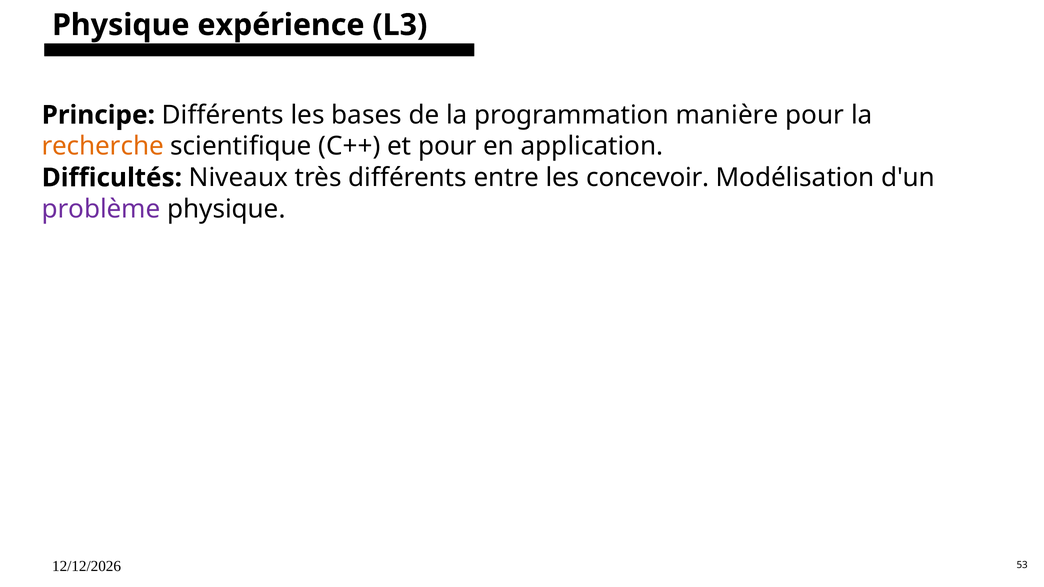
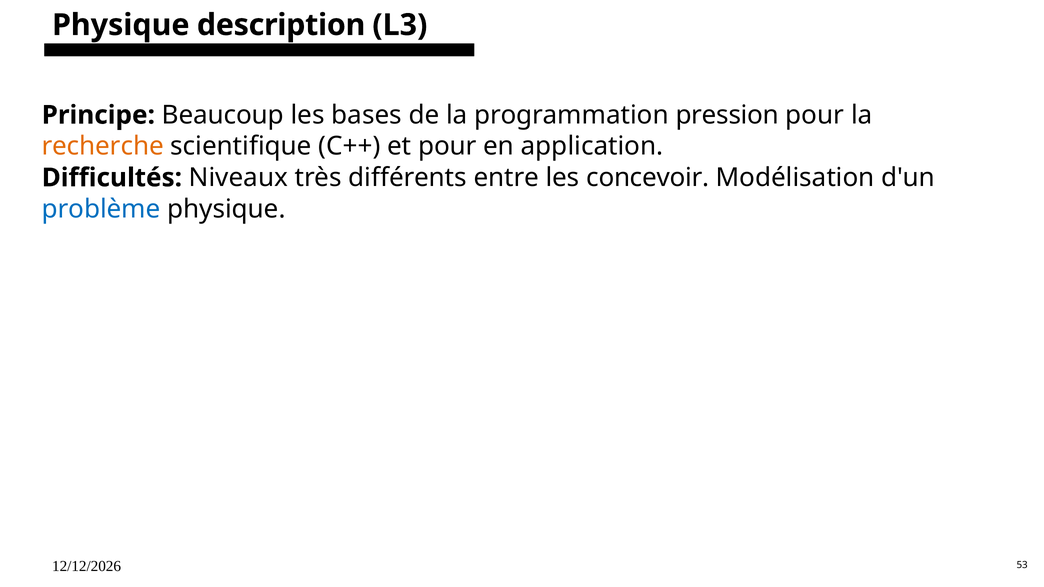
expérience: expérience -> description
Principe Différents: Différents -> Beaucoup
manière: manière -> pression
problème colour: purple -> blue
